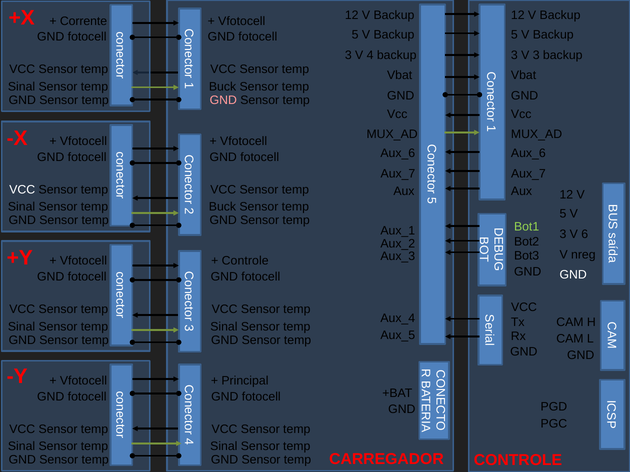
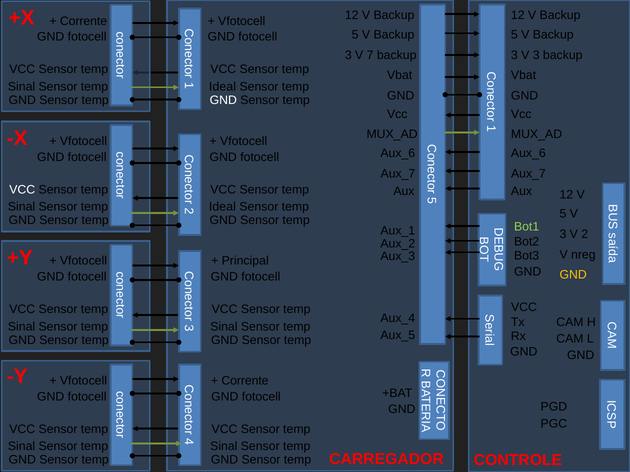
V 4: 4 -> 7
Buck at (223, 87): Buck -> Ideal
GND at (223, 100) colour: pink -> white
Buck at (222, 207): Buck -> Ideal
V 6: 6 -> 2
Controle at (245, 261): Controle -> Principal
GND at (573, 275) colour: white -> yellow
Principal at (245, 381): Principal -> Corrente
